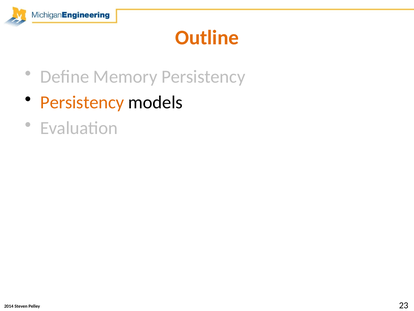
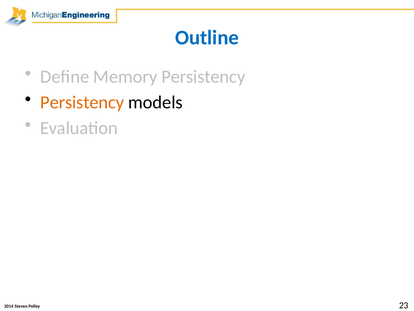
Outline colour: orange -> blue
